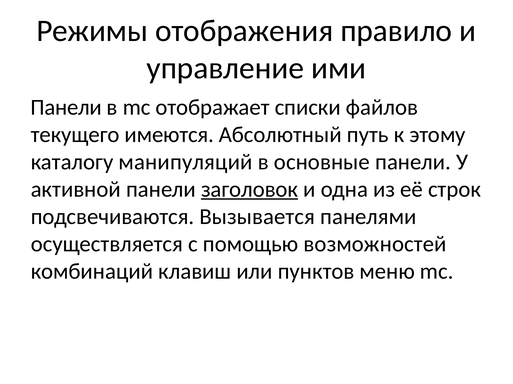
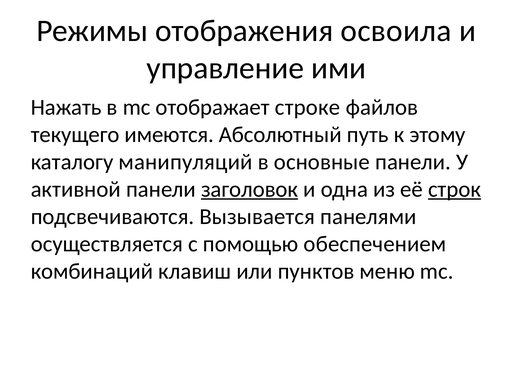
правило: правило -> освоила
Панели at (66, 108): Панели -> Нажать
списки: списки -> строке
строк underline: none -> present
возможностей: возможностей -> обеспечением
